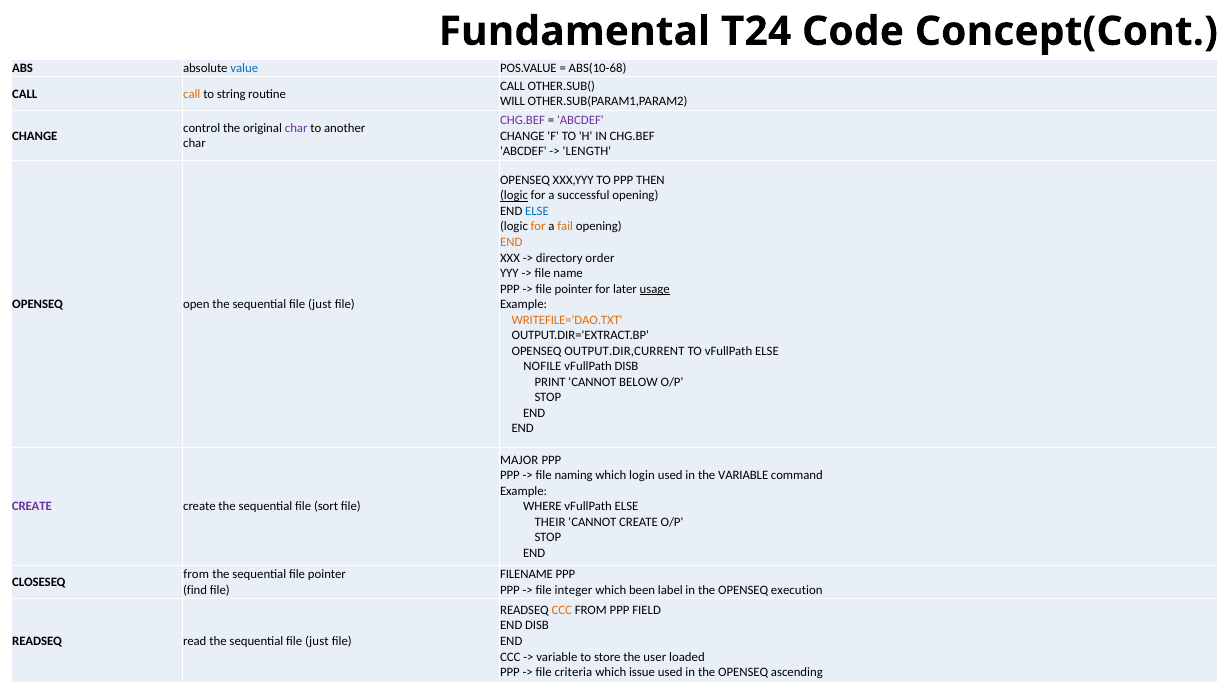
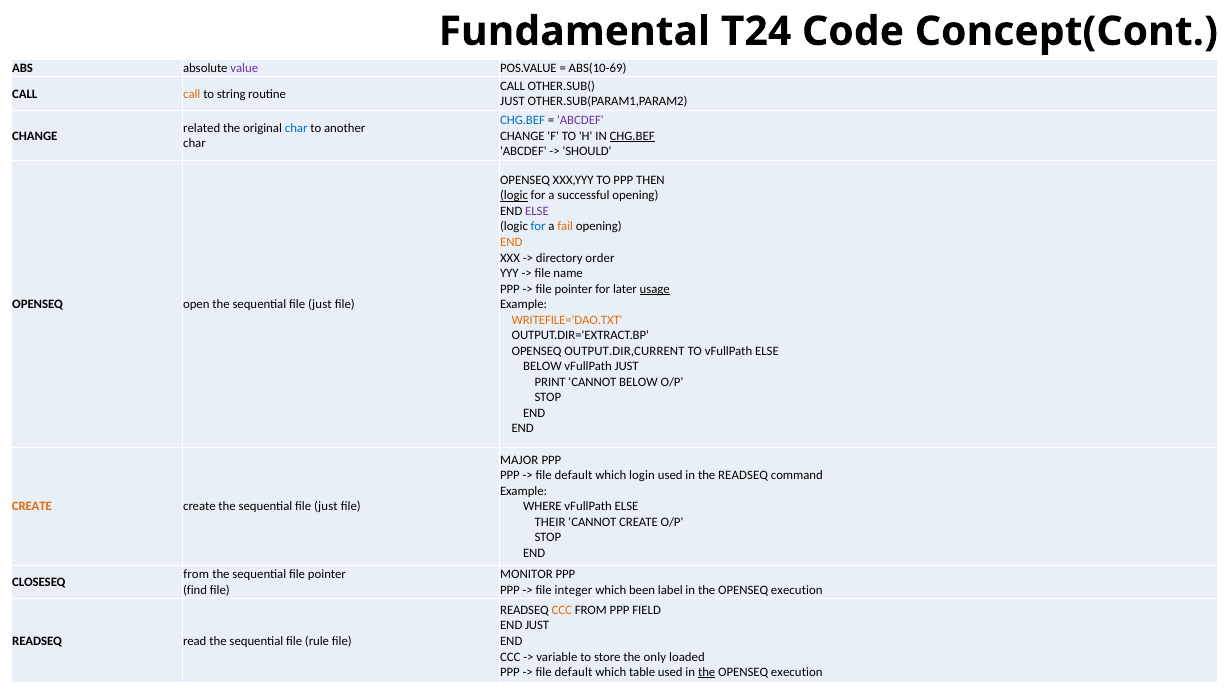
value colour: blue -> purple
ABS(10-68: ABS(10-68 -> ABS(10-69
WILL at (513, 102): WILL -> JUST
CHG.BEF at (523, 120) colour: purple -> blue
control: control -> related
char at (296, 128) colour: purple -> blue
CHG.BEF at (632, 136) underline: none -> present
LENGTH: LENGTH -> SHOULD
ELSE at (537, 211) colour: blue -> purple
for at (538, 227) colour: orange -> blue
NOFILE at (542, 366): NOFILE -> BELOW
vFullPath DISB: DISB -> JUST
naming at (574, 475): naming -> default
the VARIABLE: VARIABLE -> READSEQ
CREATE at (32, 506) colour: purple -> orange
sort at (326, 506): sort -> just
FILENAME: FILENAME -> MONITOR
END DISB: DISB -> JUST
just at (317, 641): just -> rule
user: user -> only
criteria at (573, 672): criteria -> default
issue: issue -> table
the at (707, 672) underline: none -> present
ascending at (797, 672): ascending -> execution
